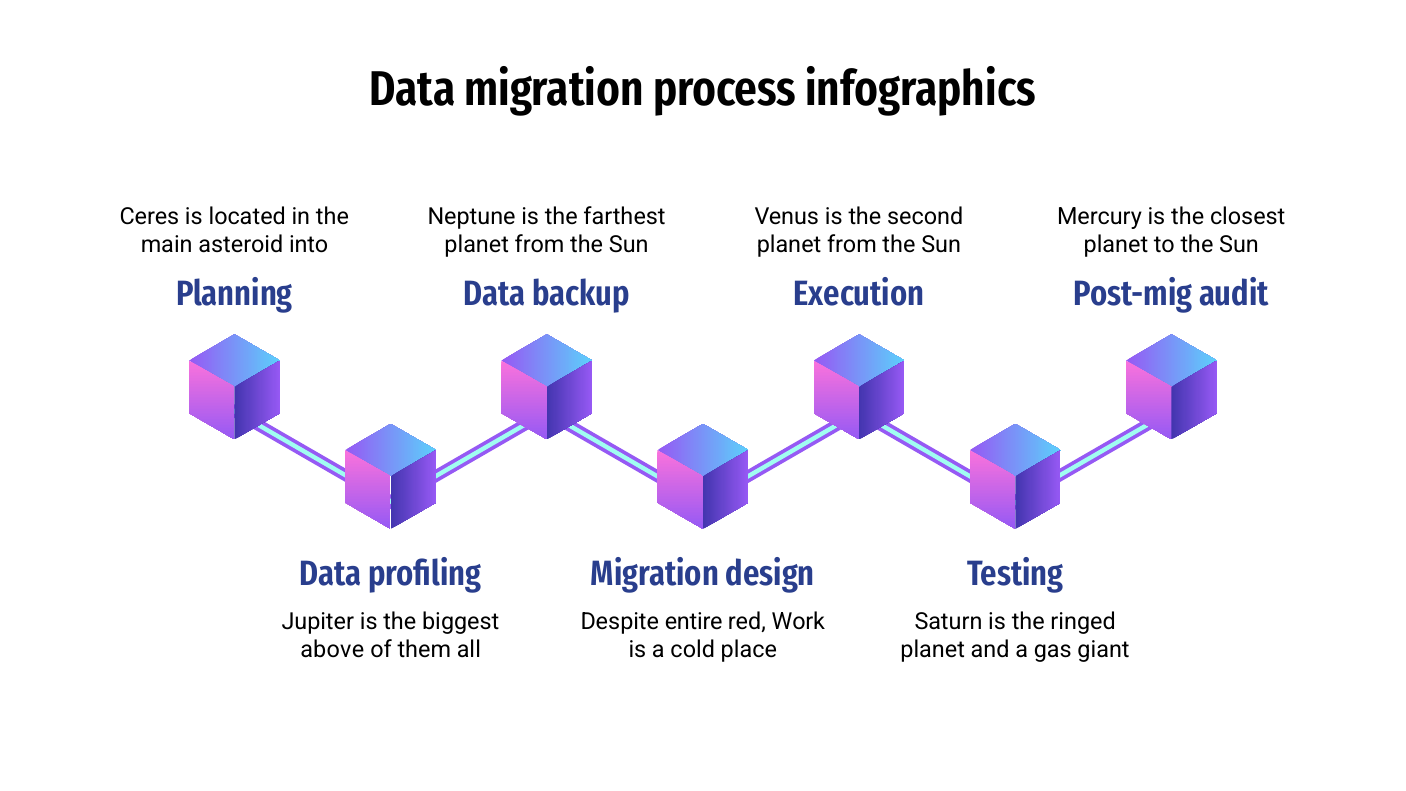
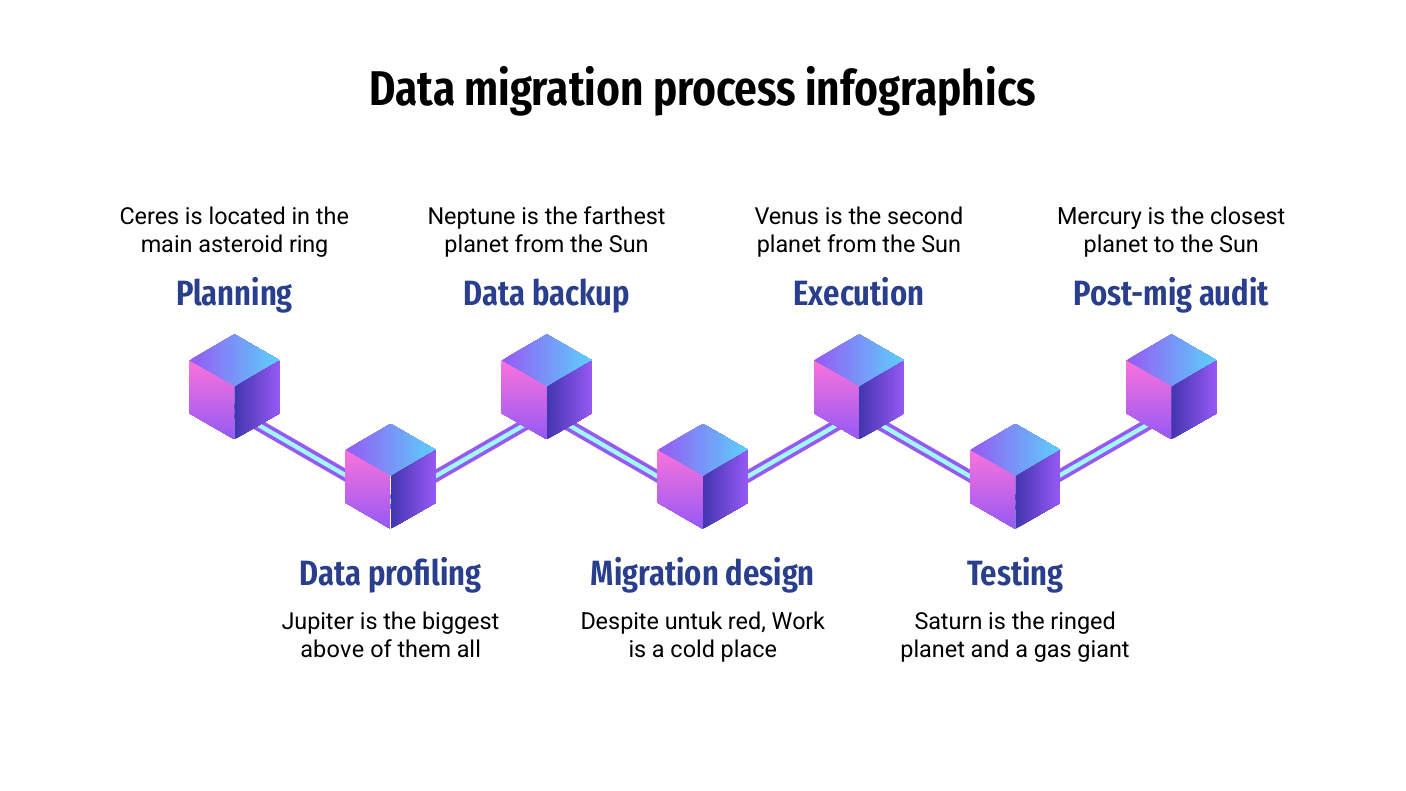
into: into -> ring
entire: entire -> untuk
